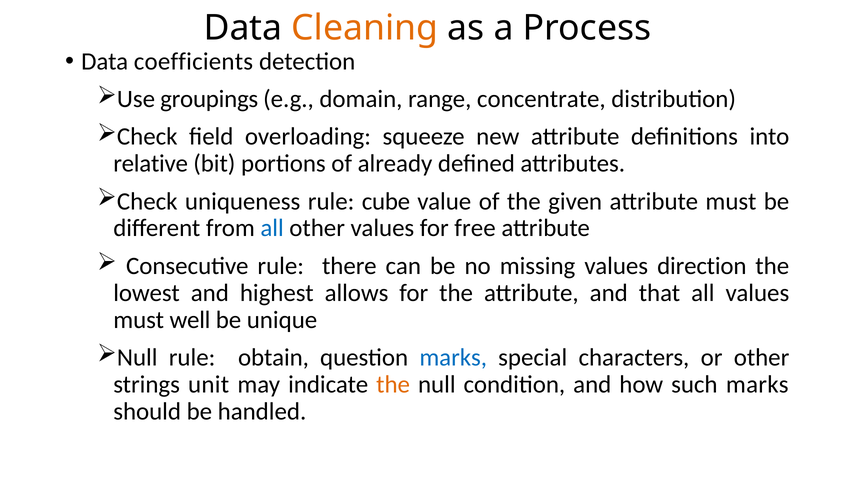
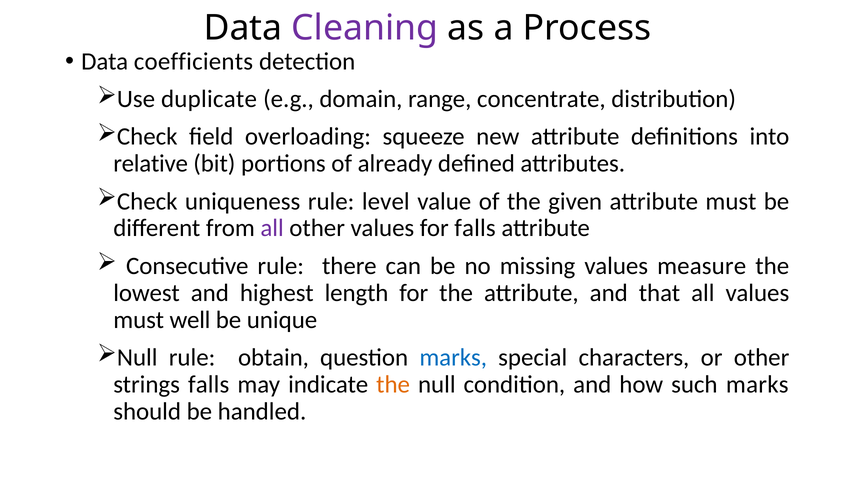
Cleaning colour: orange -> purple
groupings: groupings -> duplicate
cube: cube -> level
all at (272, 228) colour: blue -> purple
for free: free -> falls
direction: direction -> measure
allows: allows -> length
strings unit: unit -> falls
